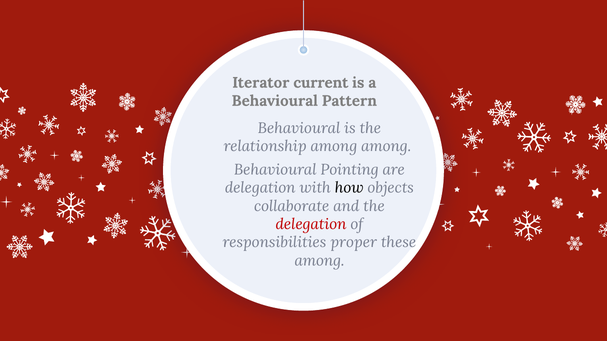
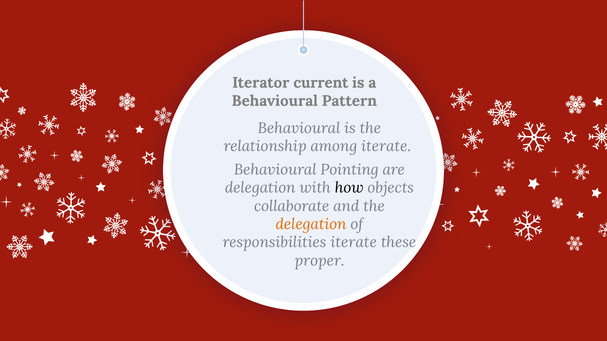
among among: among -> iterate
delegation at (311, 225) colour: red -> orange
responsibilities proper: proper -> iterate
among at (320, 261): among -> proper
